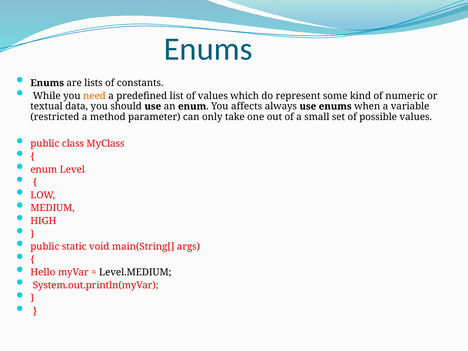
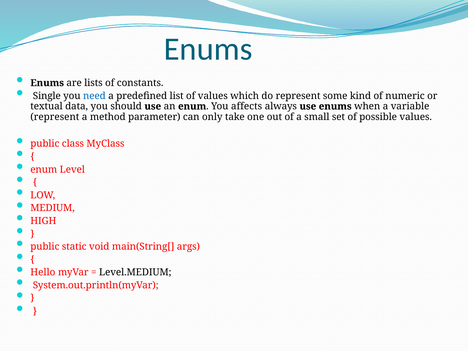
While: While -> Single
need colour: orange -> blue
restricted at (55, 117): restricted -> represent
